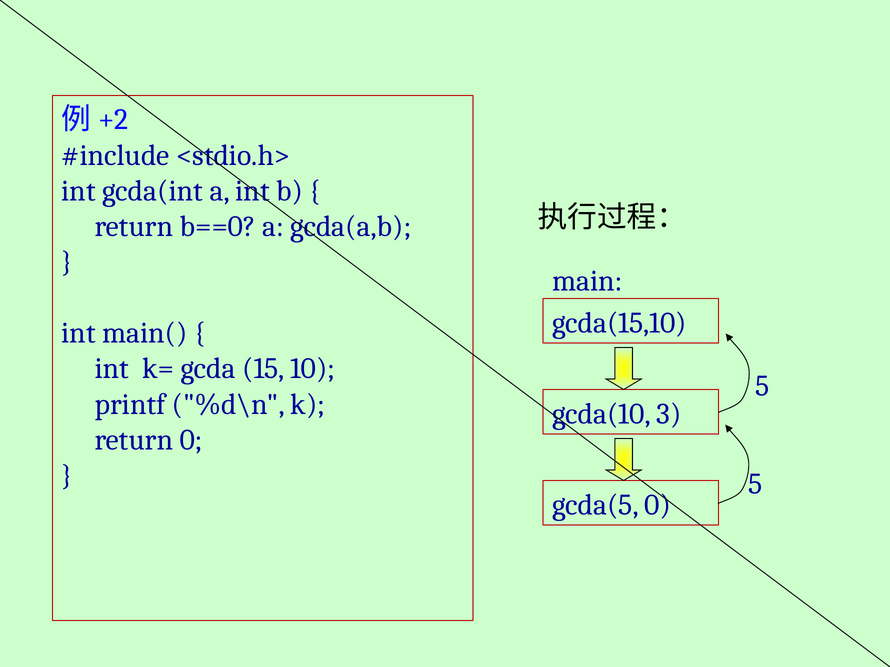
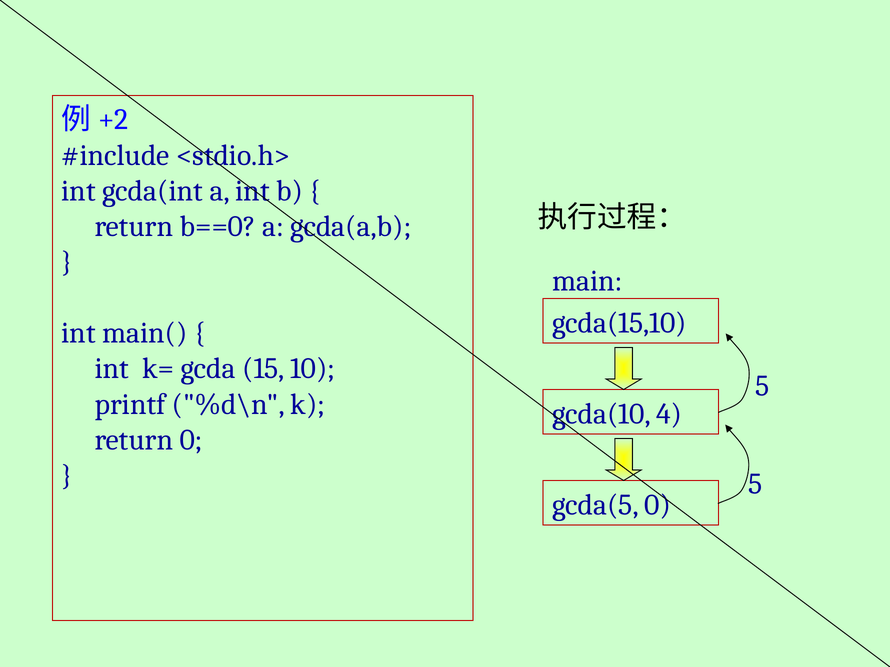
3: 3 -> 4
